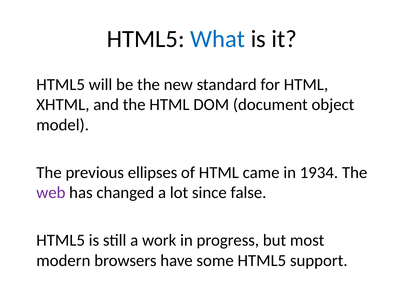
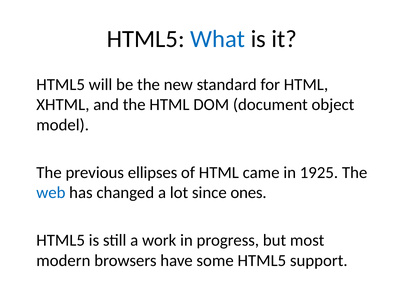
1934: 1934 -> 1925
web colour: purple -> blue
false: false -> ones
